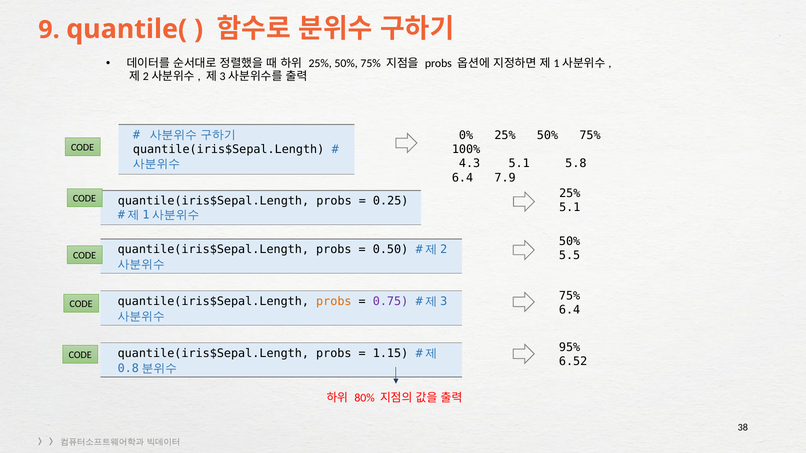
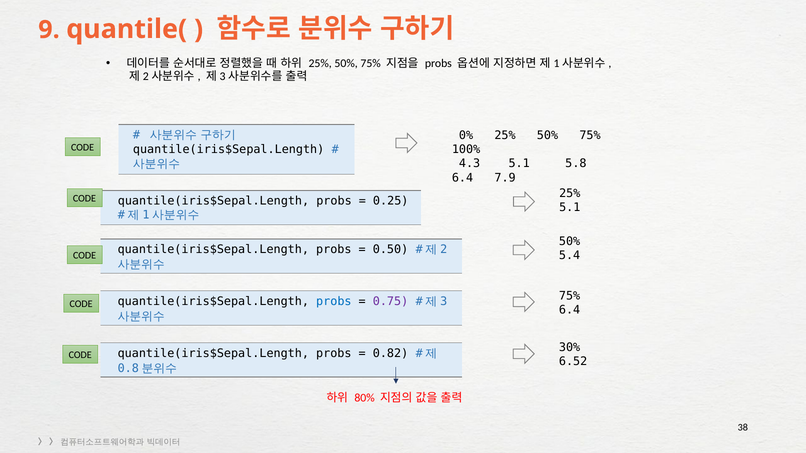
5.5: 5.5 -> 5.4
probs at (334, 302) colour: orange -> blue
95%: 95% -> 30%
1.15: 1.15 -> 0.82
